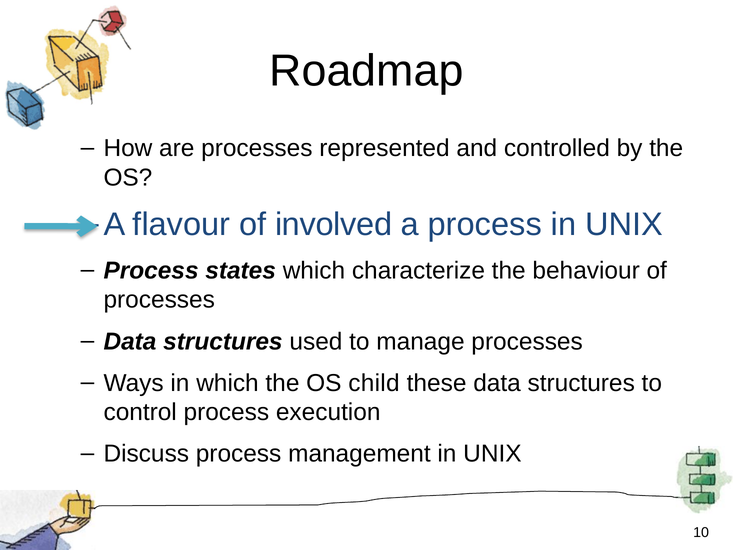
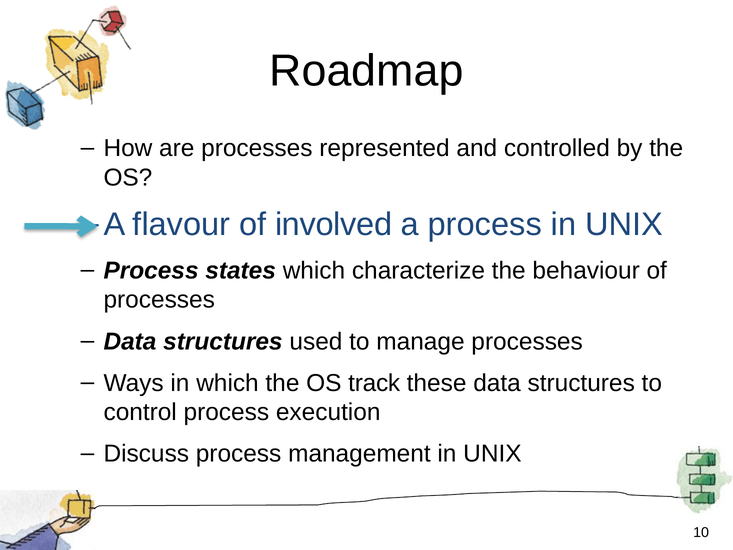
child: child -> track
